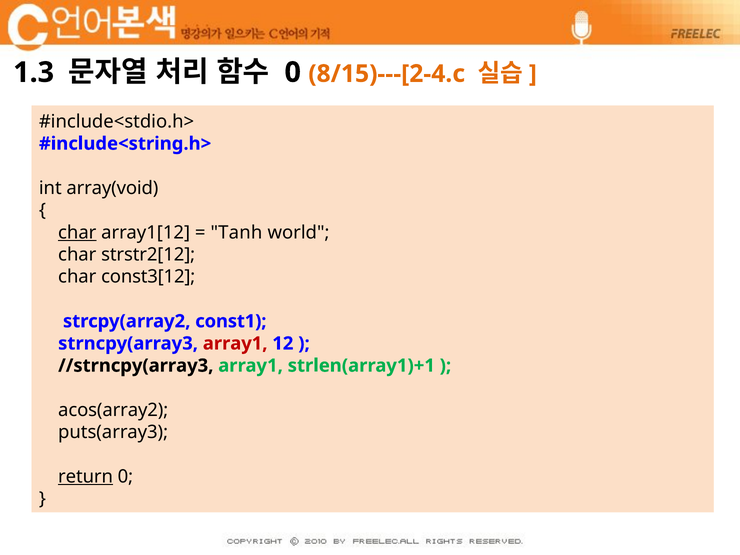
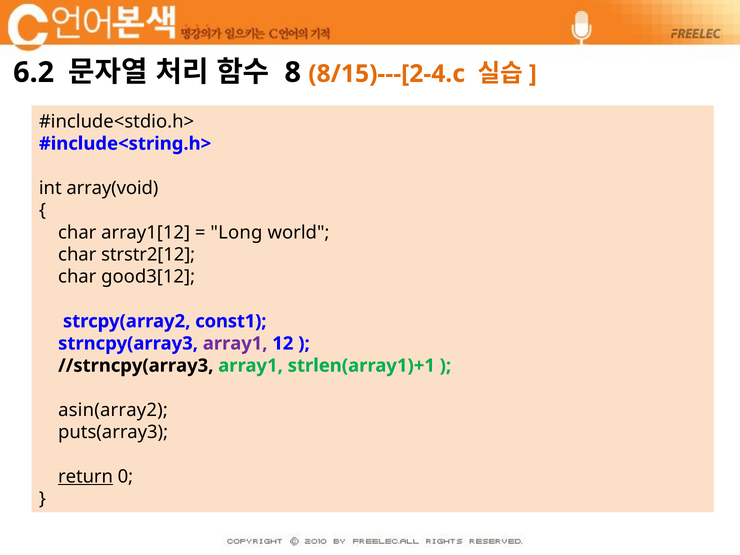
1.3: 1.3 -> 6.2
0 at (293, 72): 0 -> 8
char at (77, 232) underline: present -> none
Tanh: Tanh -> Long
const3[12: const3[12 -> good3[12
array1 at (235, 343) colour: red -> purple
acos(array2: acos(array2 -> asin(array2
